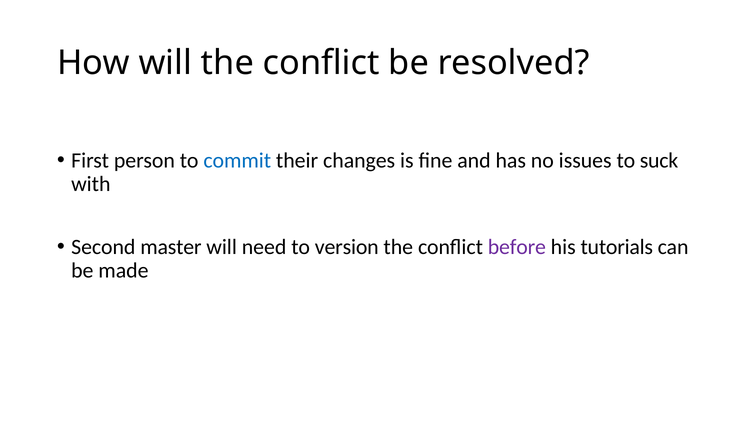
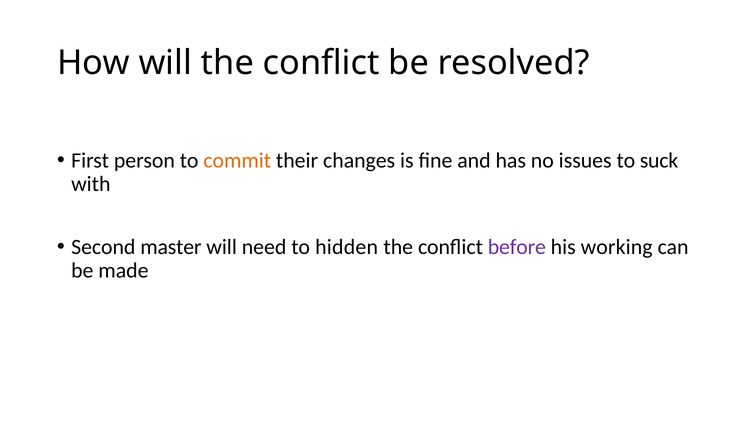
commit colour: blue -> orange
version: version -> hidden
tutorials: tutorials -> working
